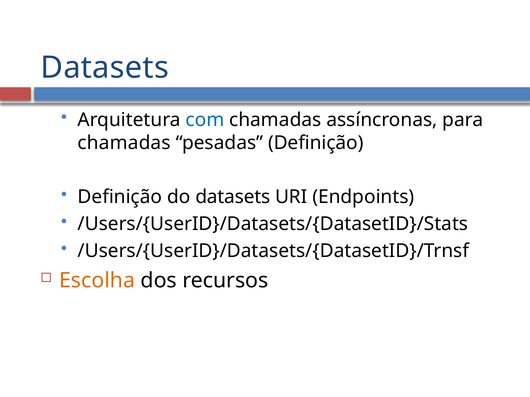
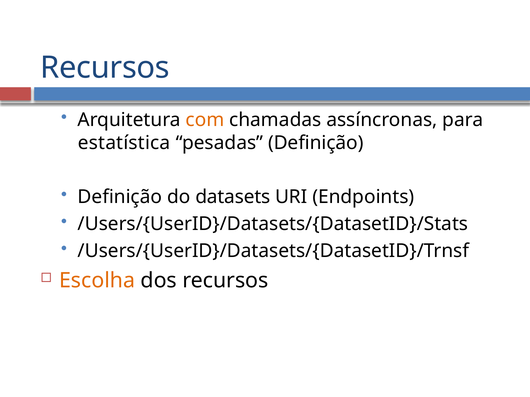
Datasets at (105, 68): Datasets -> Recursos
com colour: blue -> orange
chamadas at (124, 143): chamadas -> estatística
